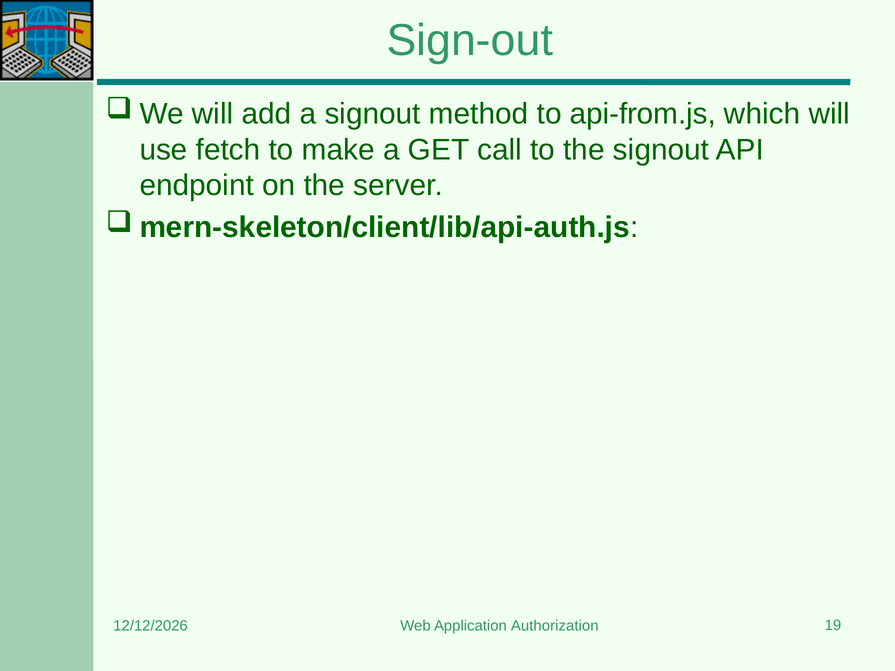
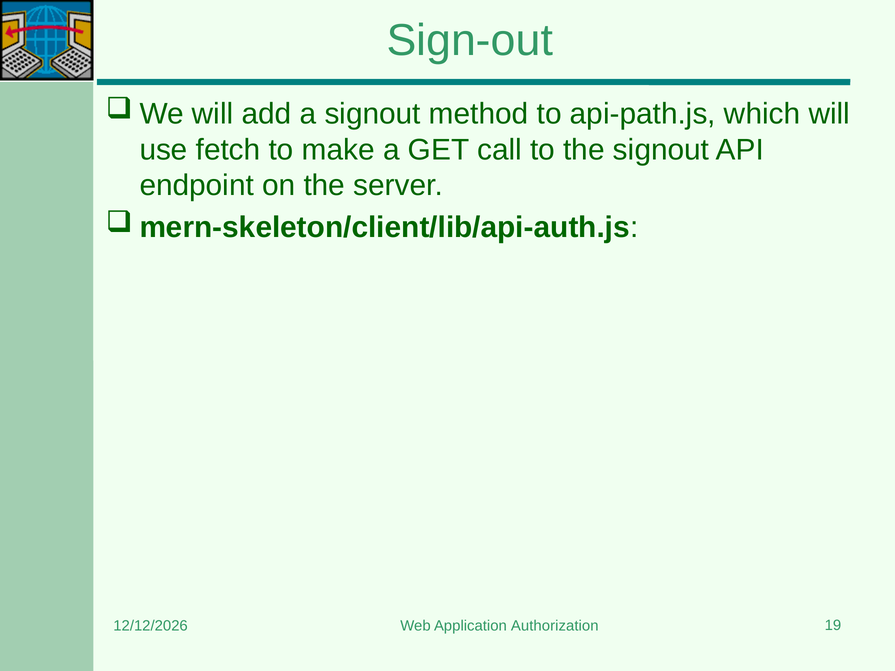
api-from.js: api-from.js -> api-path.js
